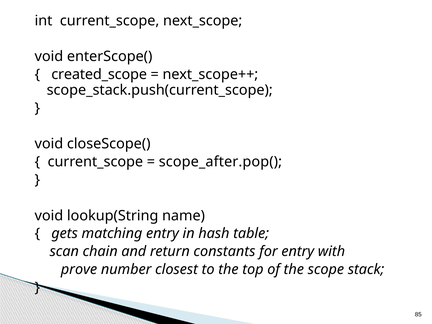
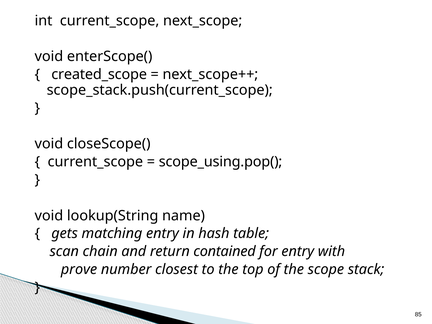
scope_after.pop(: scope_after.pop( -> scope_using.pop(
constants: constants -> contained
